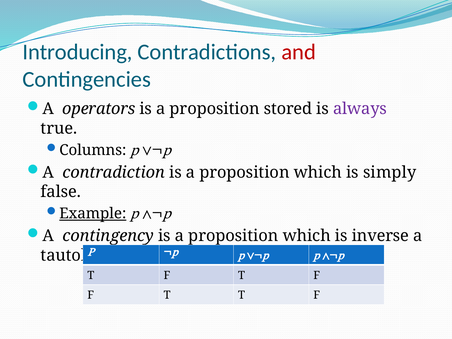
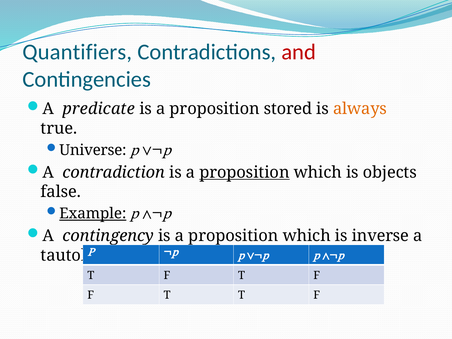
Introducing: Introducing -> Quantifiers
operators: operators -> predicate
always colour: purple -> orange
Columns: Columns -> Universe
proposition at (244, 172) underline: none -> present
simply: simply -> objects
